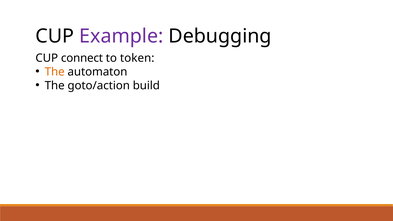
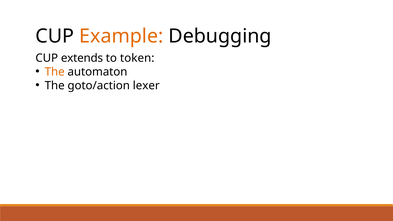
Example colour: purple -> orange
connect: connect -> extends
build: build -> lexer
